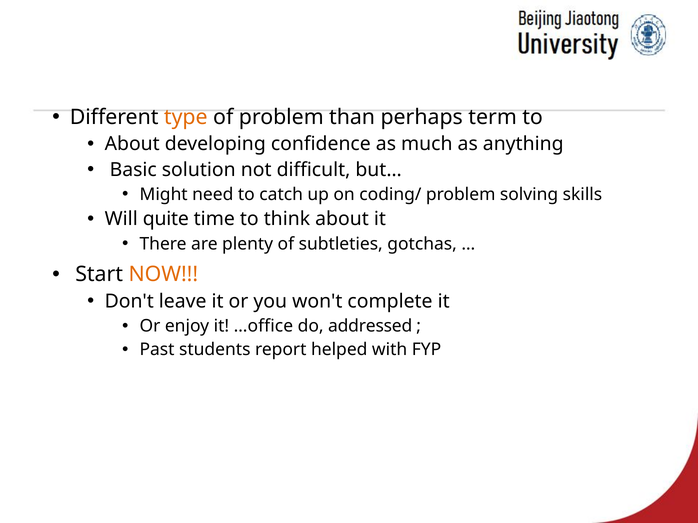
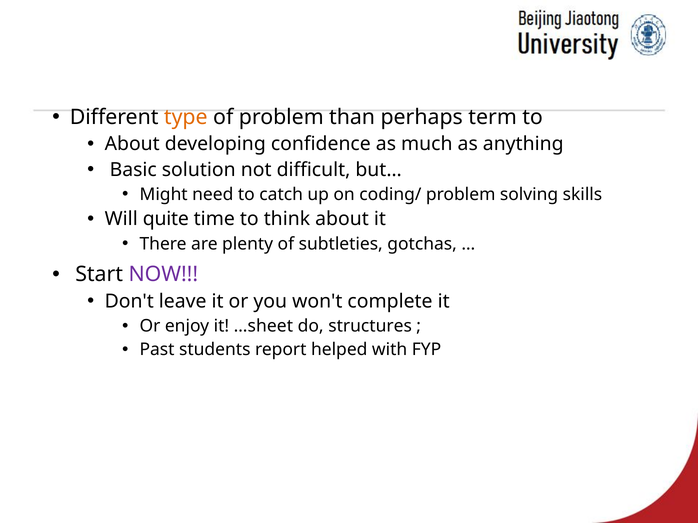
NOW colour: orange -> purple
…office: …office -> …sheet
addressed: addressed -> structures
